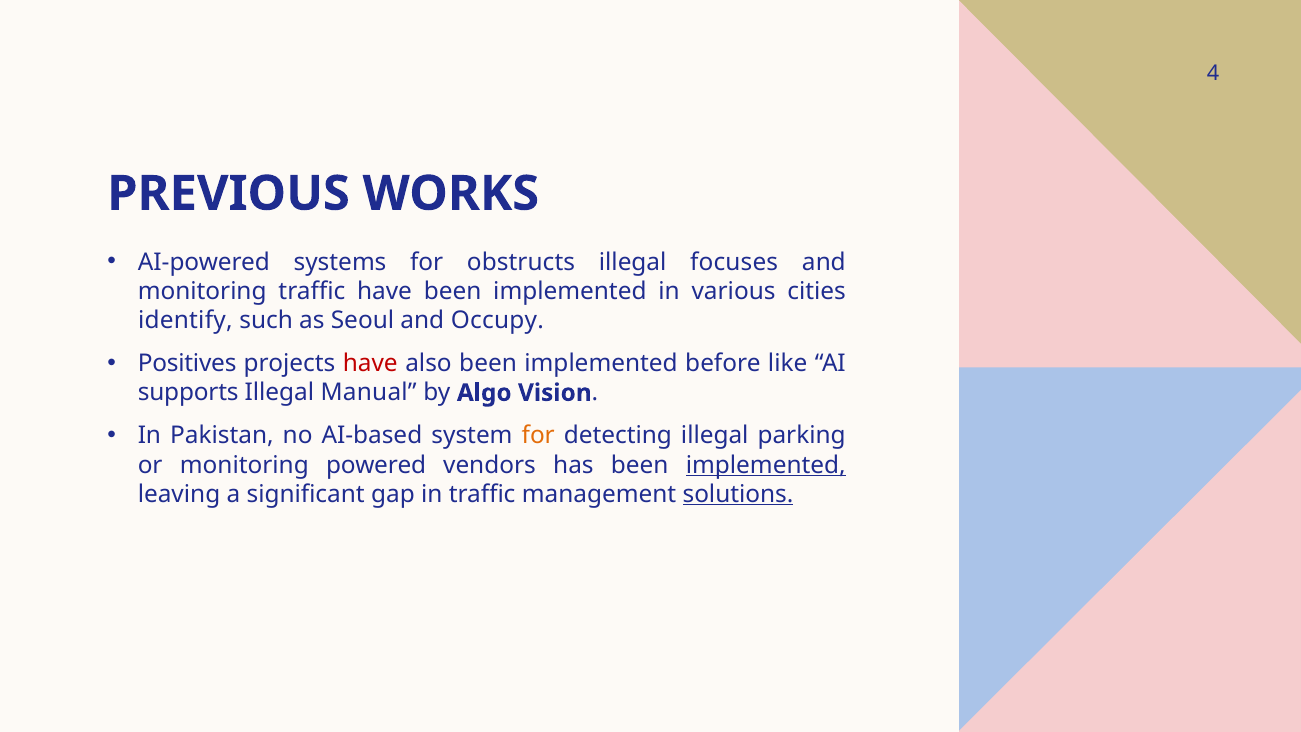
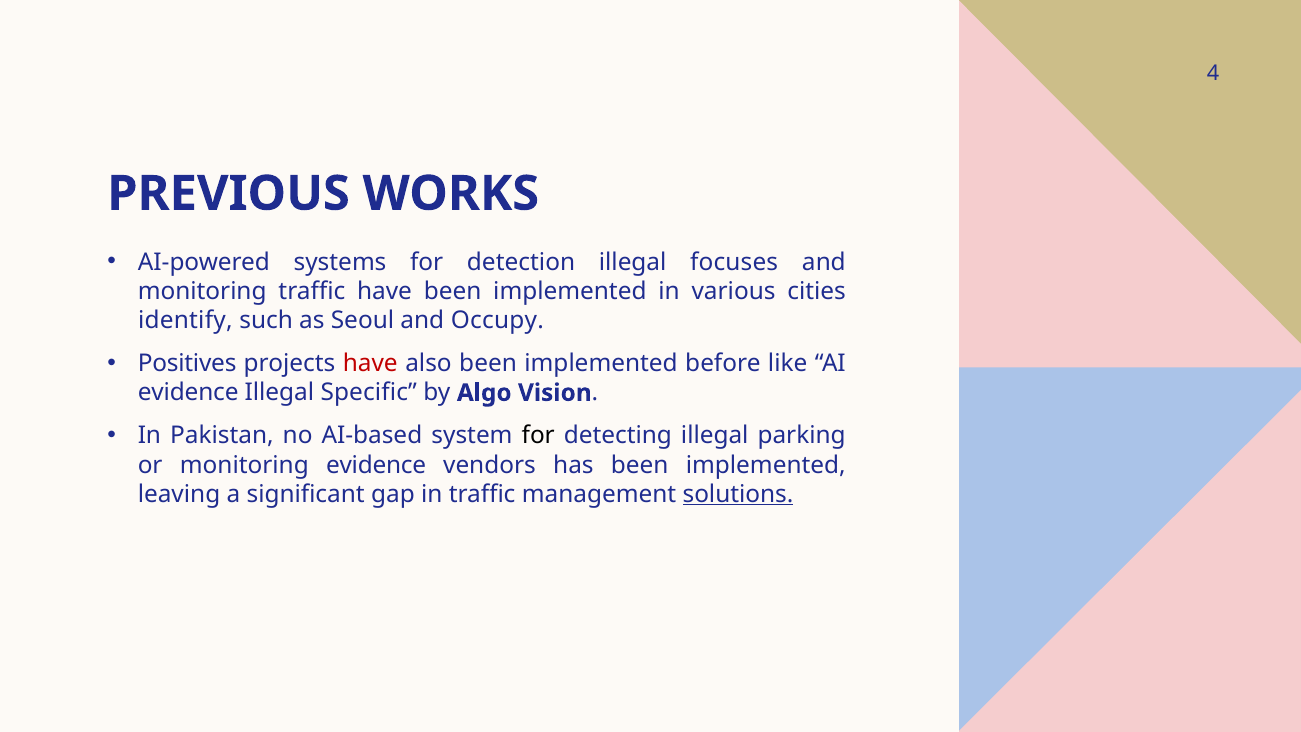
obstructs: obstructs -> detection
supports at (188, 393): supports -> evidence
Manual: Manual -> Specific
for at (538, 436) colour: orange -> black
monitoring powered: powered -> evidence
implemented at (766, 465) underline: present -> none
